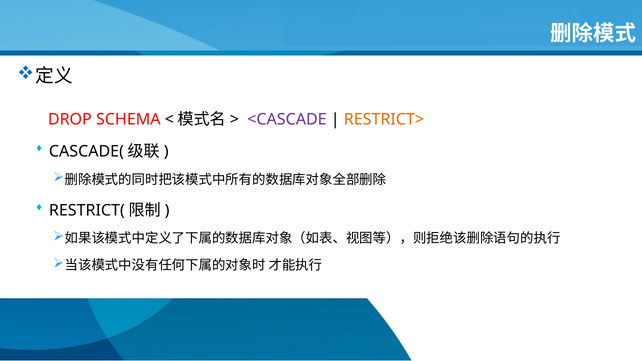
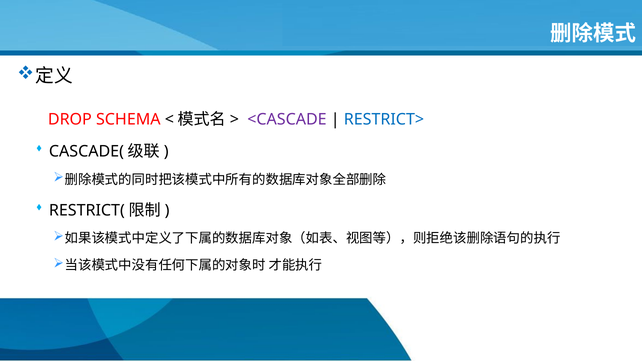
RESTRICT> colour: orange -> blue
